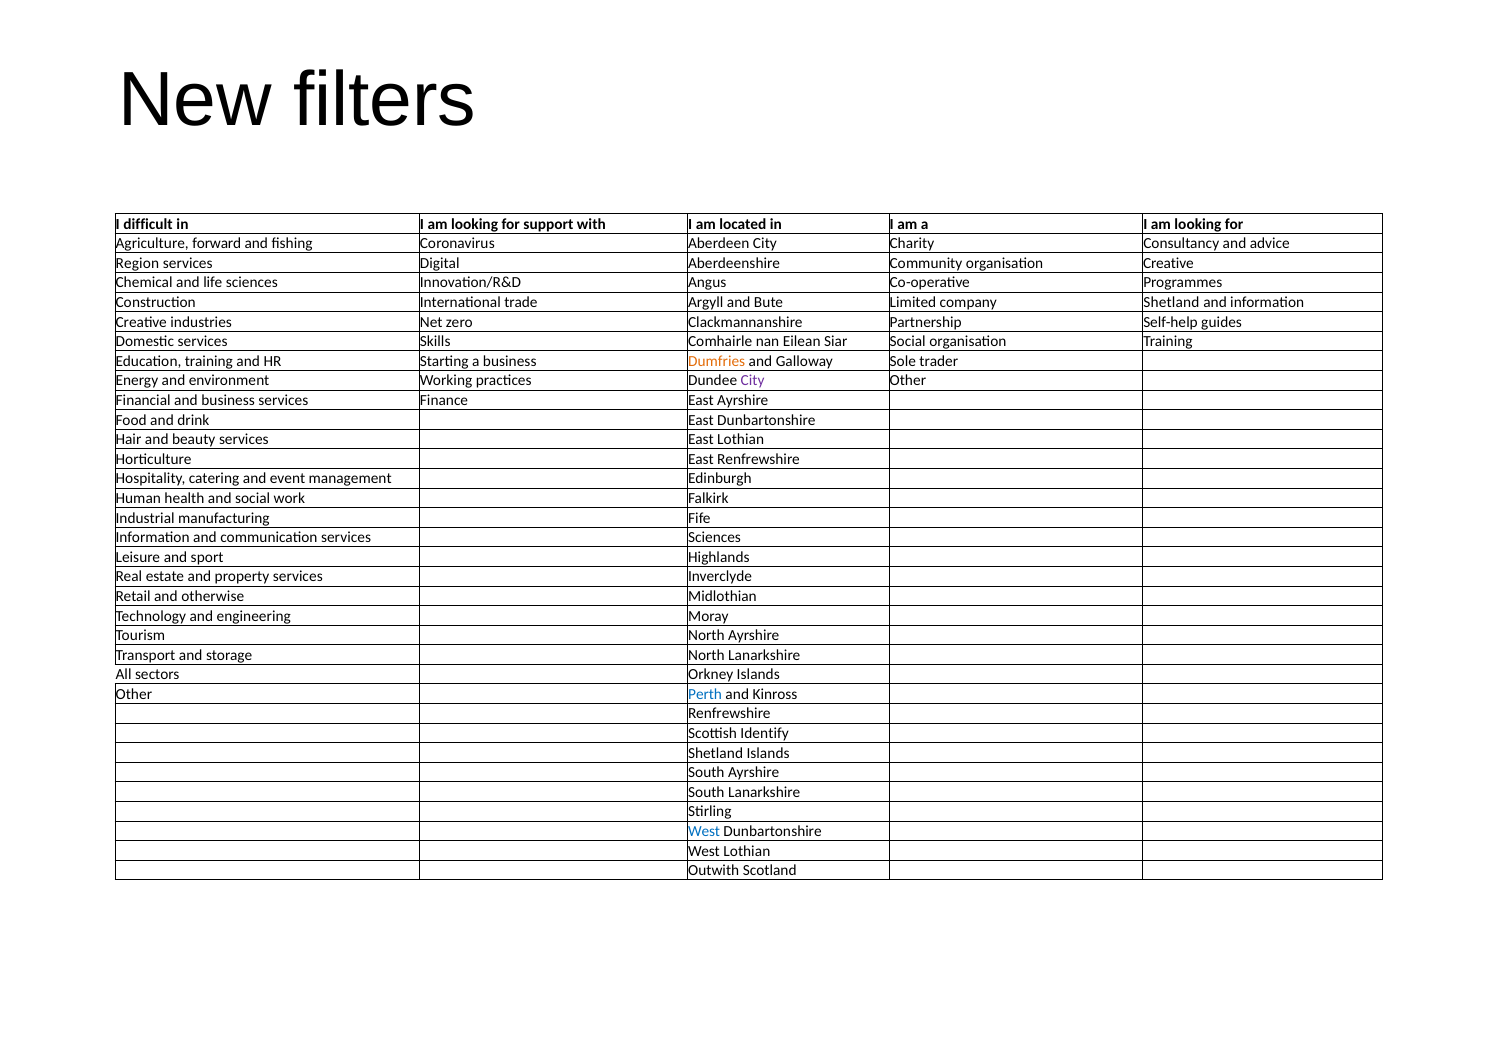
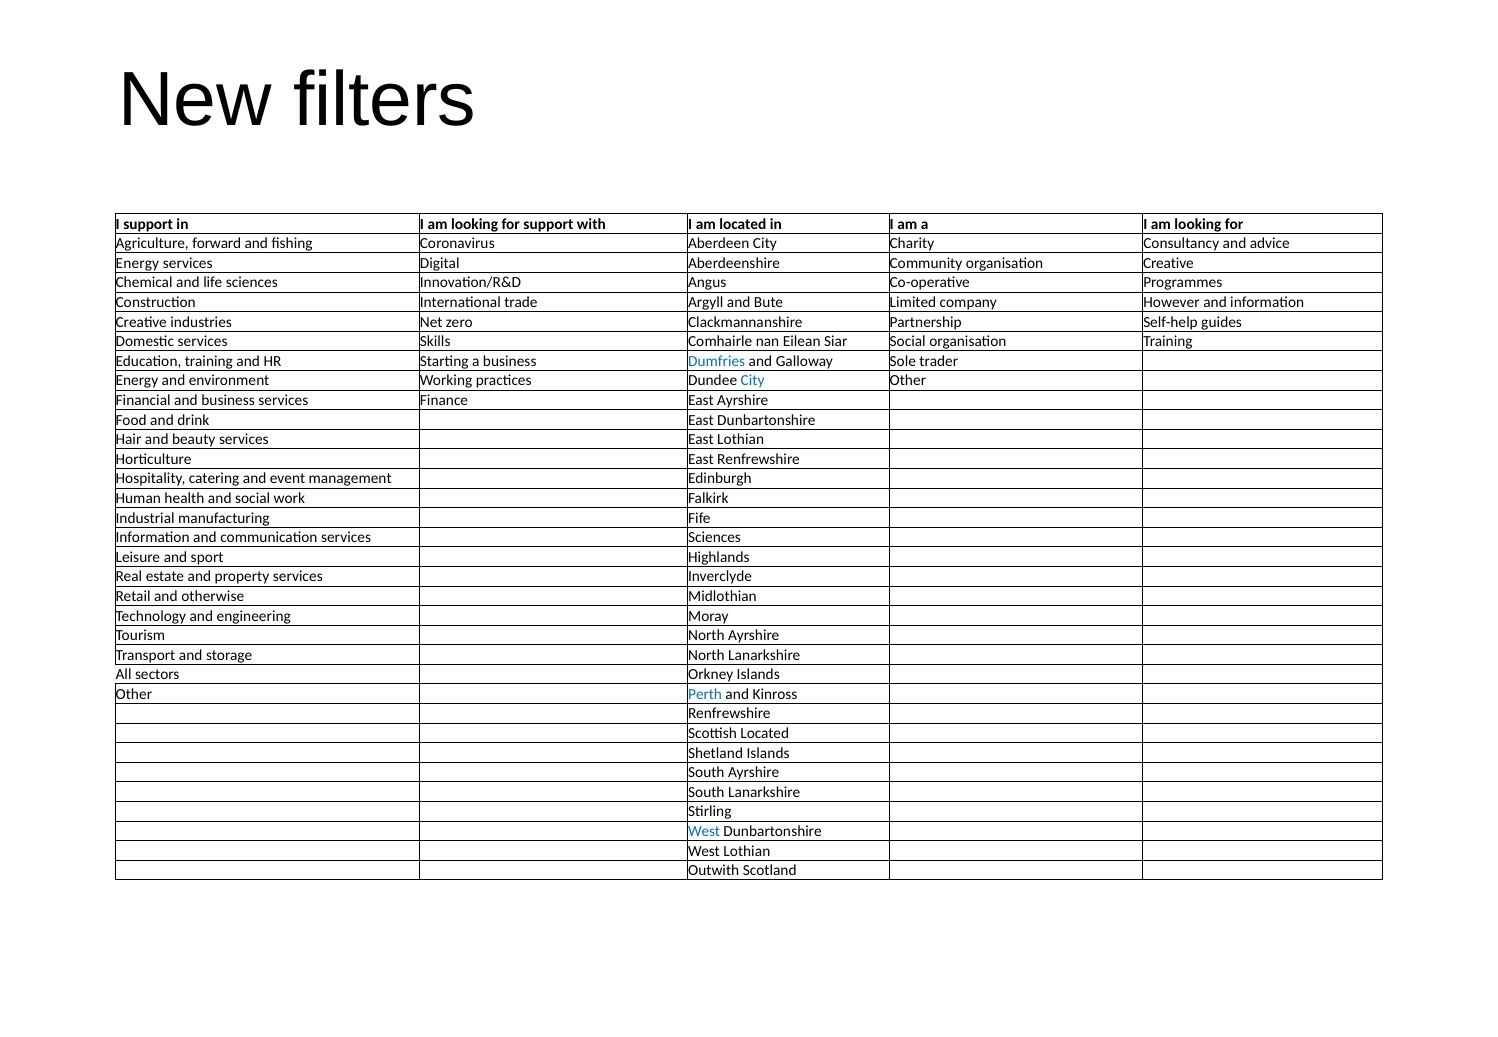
I difficult: difficult -> support
Region at (137, 263): Region -> Energy
company Shetland: Shetland -> However
Dumfries colour: orange -> blue
City at (753, 381) colour: purple -> blue
Scottish Identify: Identify -> Located
